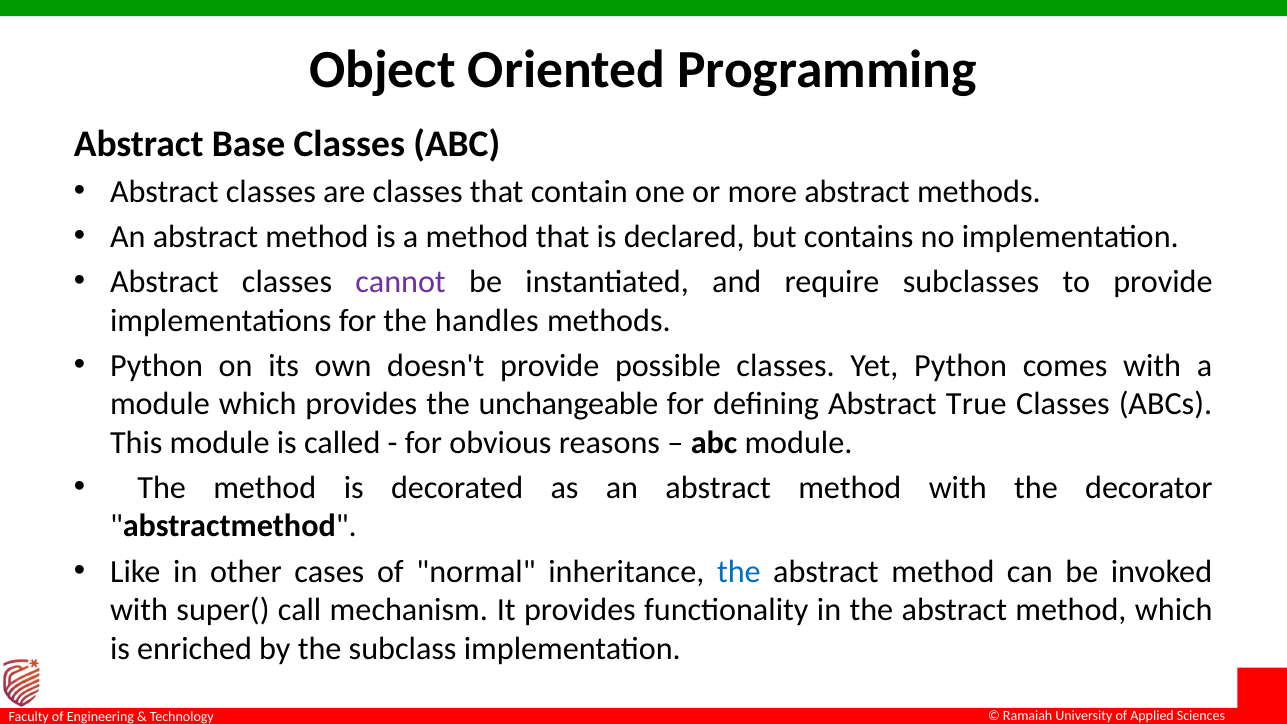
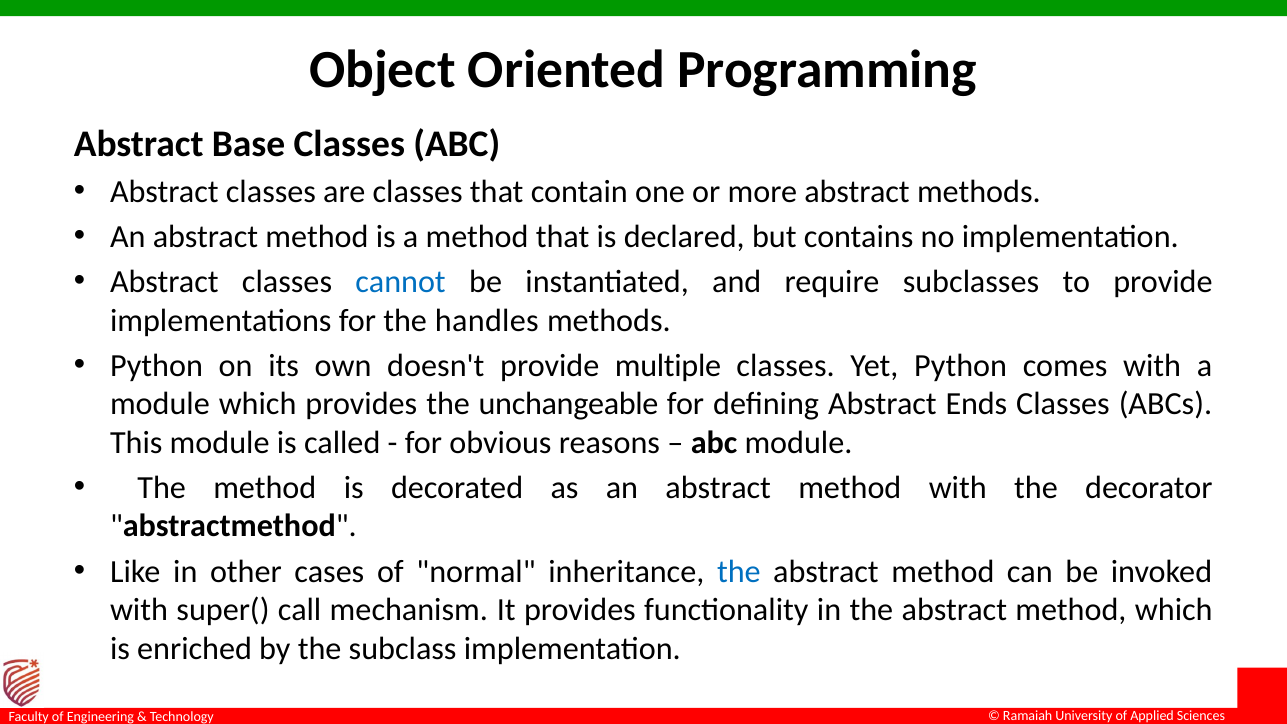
cannot colour: purple -> blue
possible: possible -> multiple
True: True -> Ends
